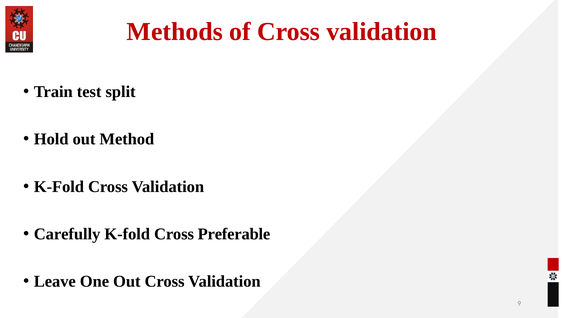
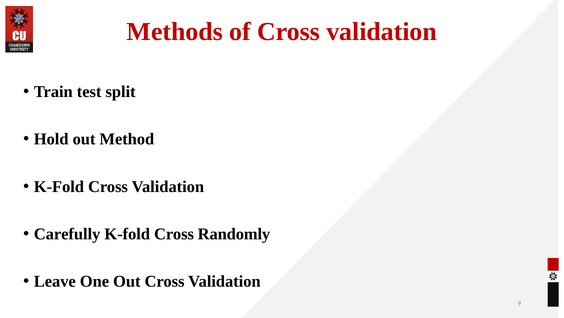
Preferable: Preferable -> Randomly
